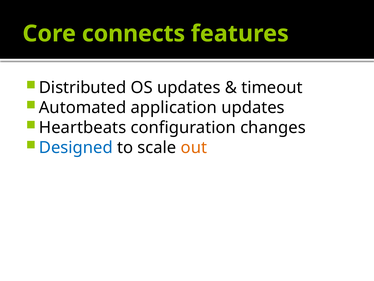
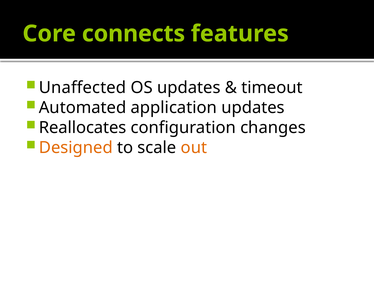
Distributed: Distributed -> Unaffected
Heartbeats: Heartbeats -> Reallocates
Designed colour: blue -> orange
